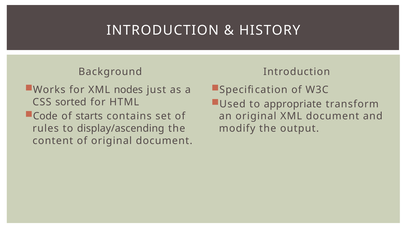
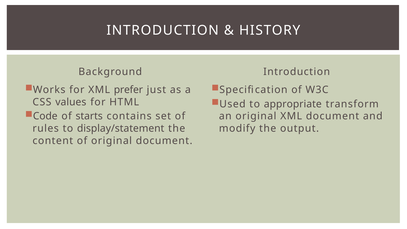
nodes: nodes -> prefer
sorted: sorted -> values
display/ascending: display/ascending -> display/statement
